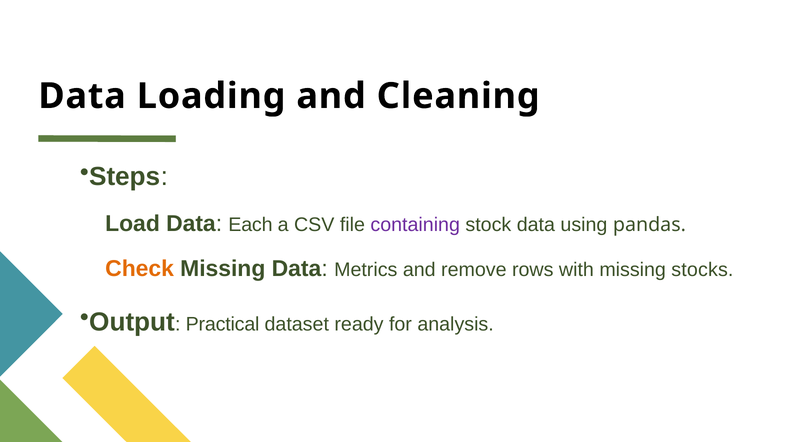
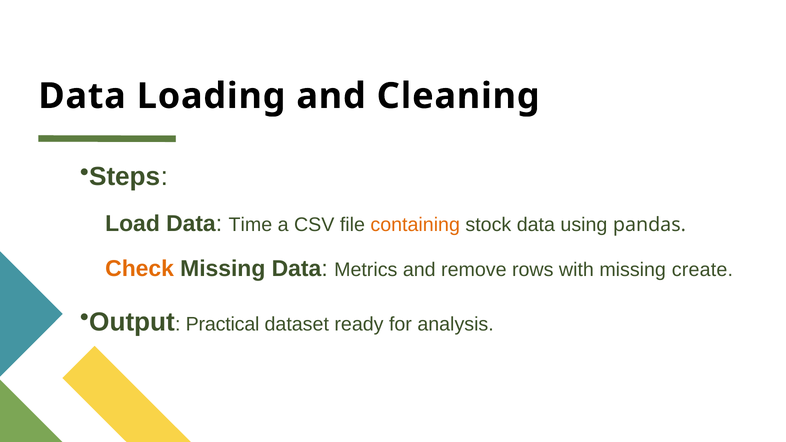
Each: Each -> Time
containing colour: purple -> orange
stocks: stocks -> create
